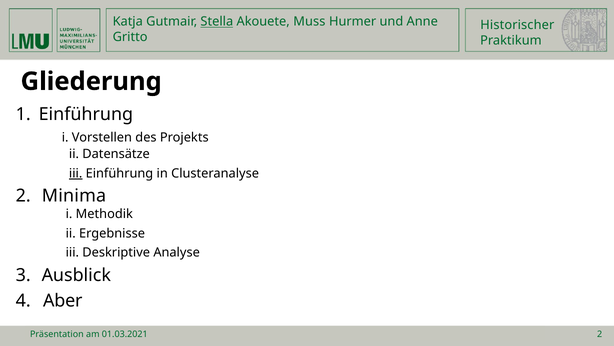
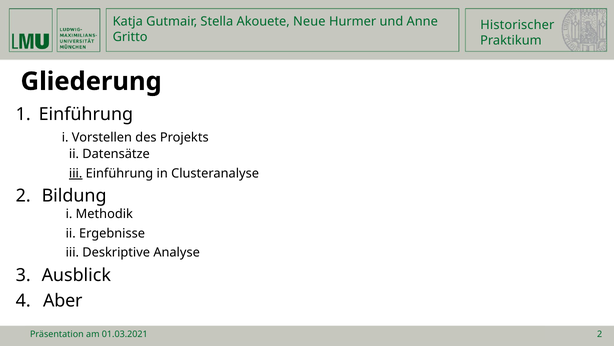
Stella underline: present -> none
Muss: Muss -> Neue
Minima: Minima -> Bildung
